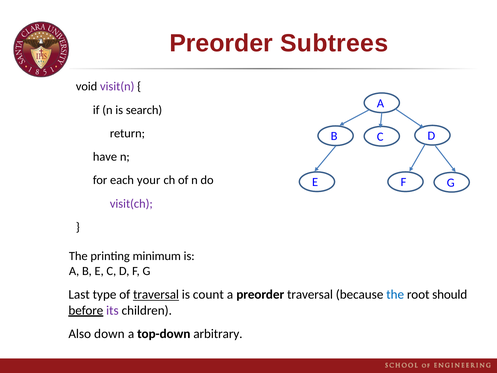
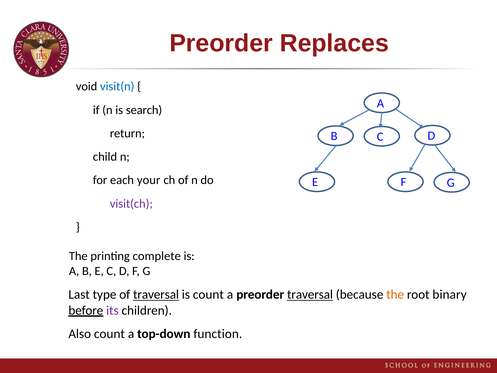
Subtrees: Subtrees -> Replaces
visit(n colour: purple -> blue
have: have -> child
minimum: minimum -> complete
traversal at (310, 294) underline: none -> present
the at (395, 294) colour: blue -> orange
should: should -> binary
Also down: down -> count
arbitrary: arbitrary -> function
